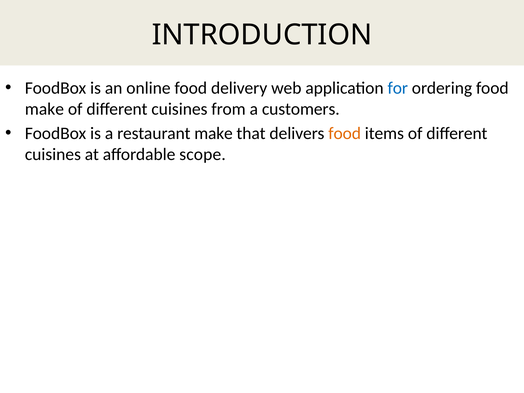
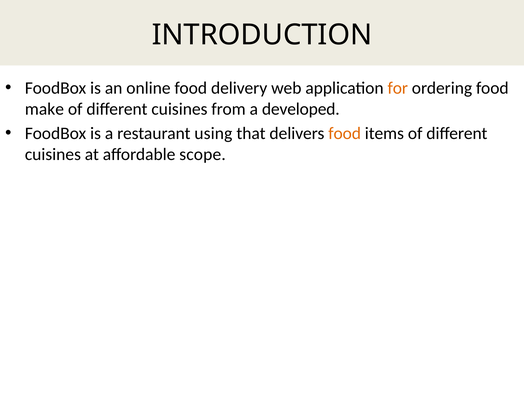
for colour: blue -> orange
customers: customers -> developed
restaurant make: make -> using
